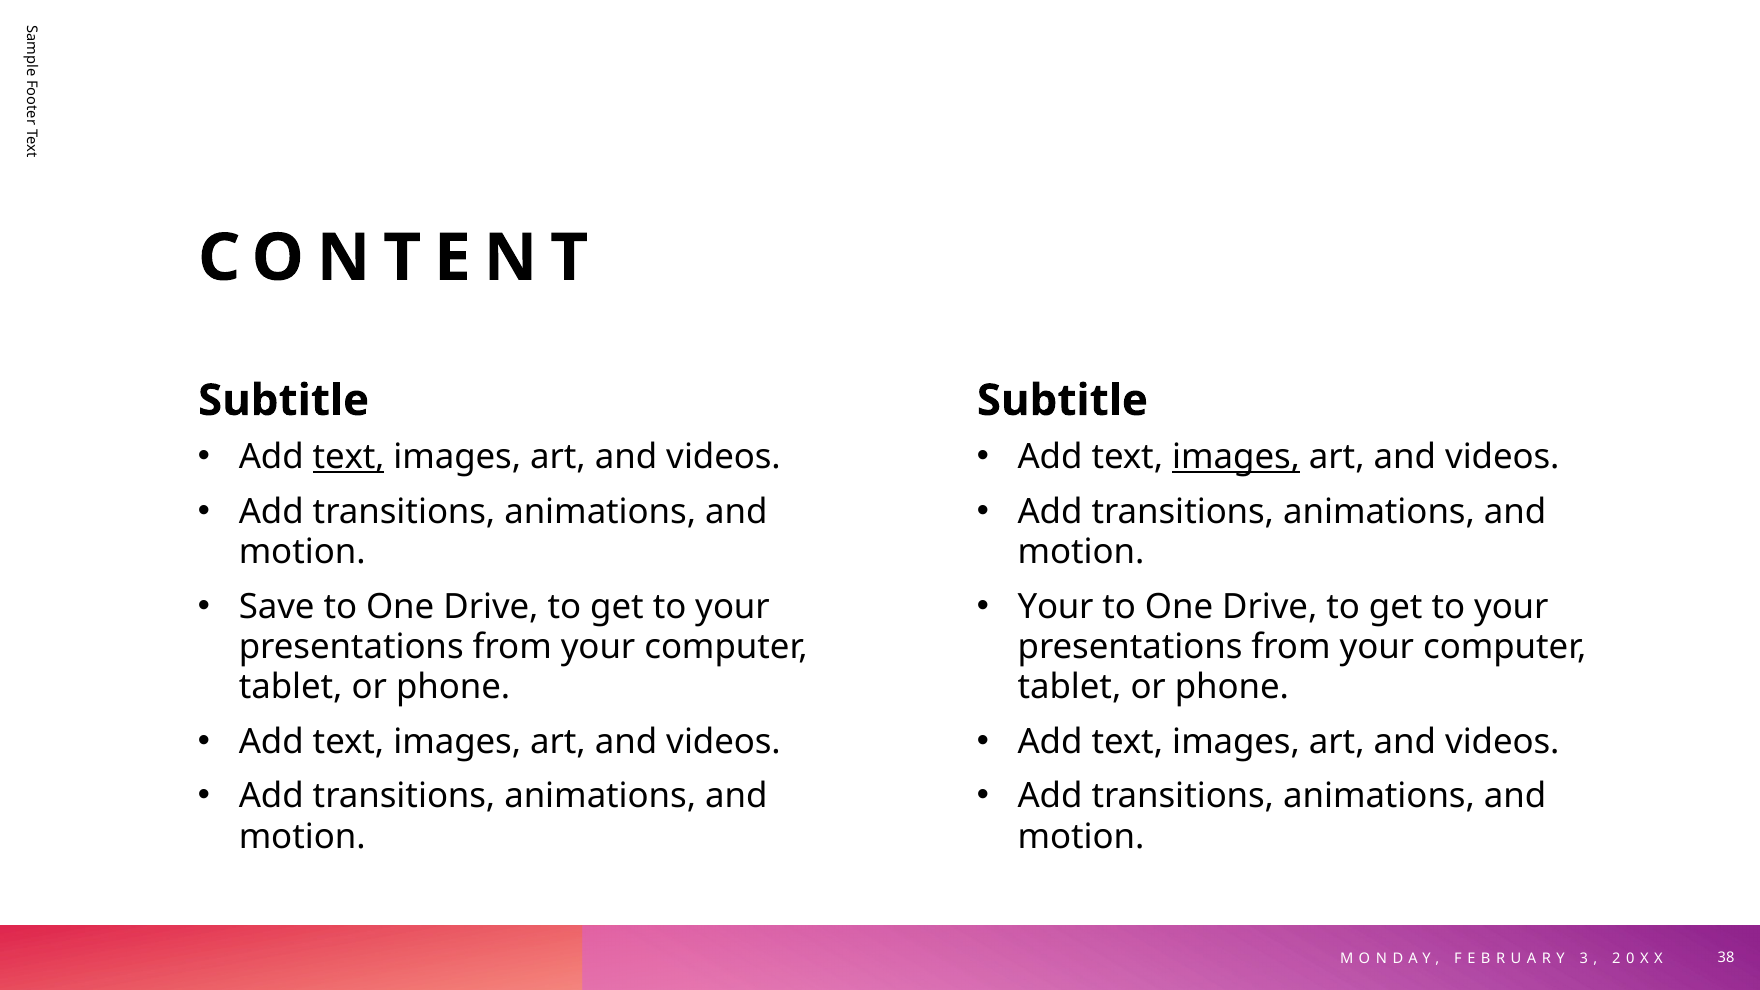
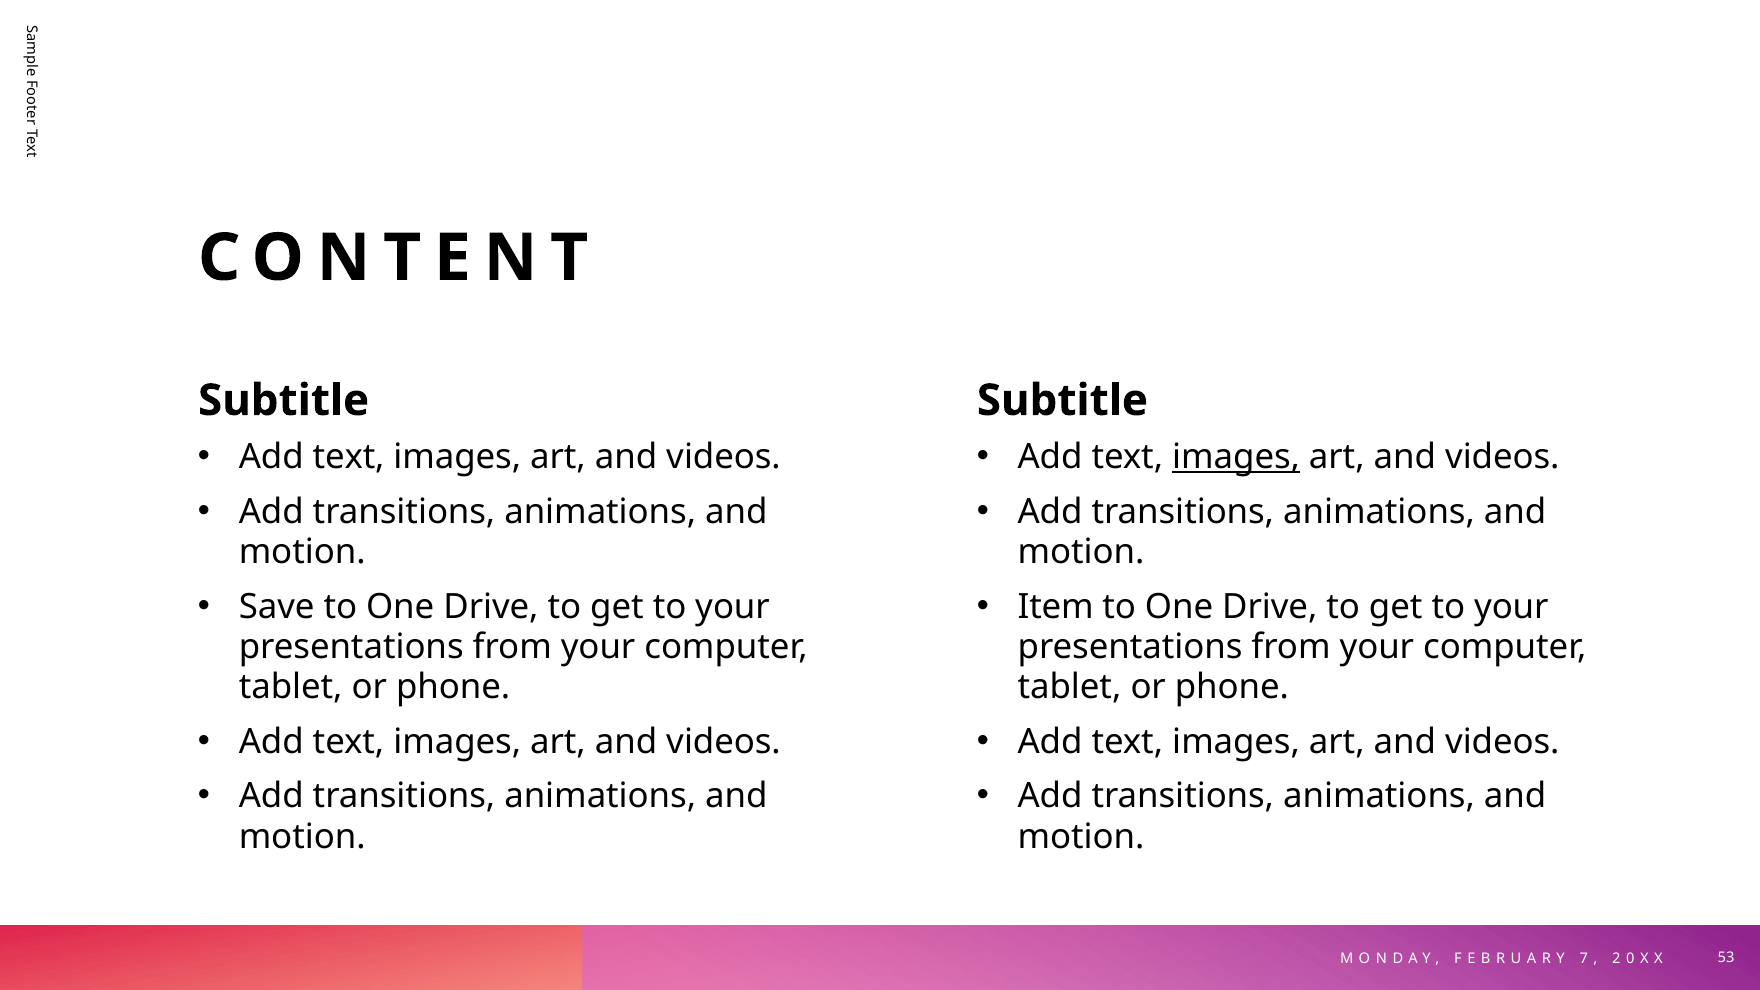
text at (349, 457) underline: present -> none
Your at (1056, 607): Your -> Item
3: 3 -> 7
38: 38 -> 53
